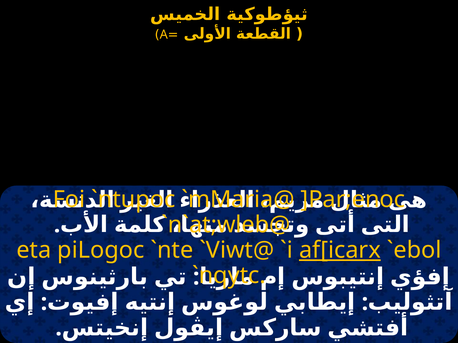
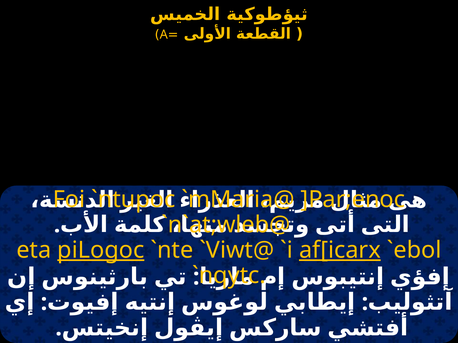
piLogoc underline: none -> present
